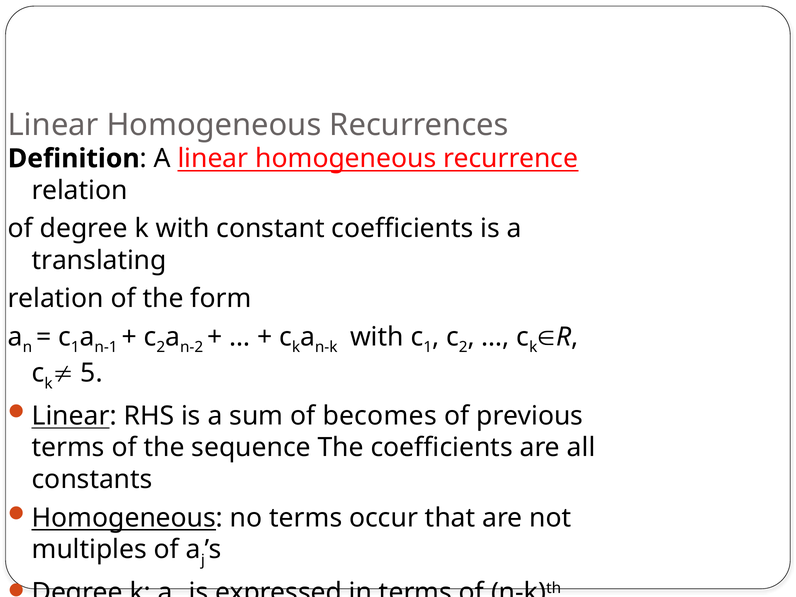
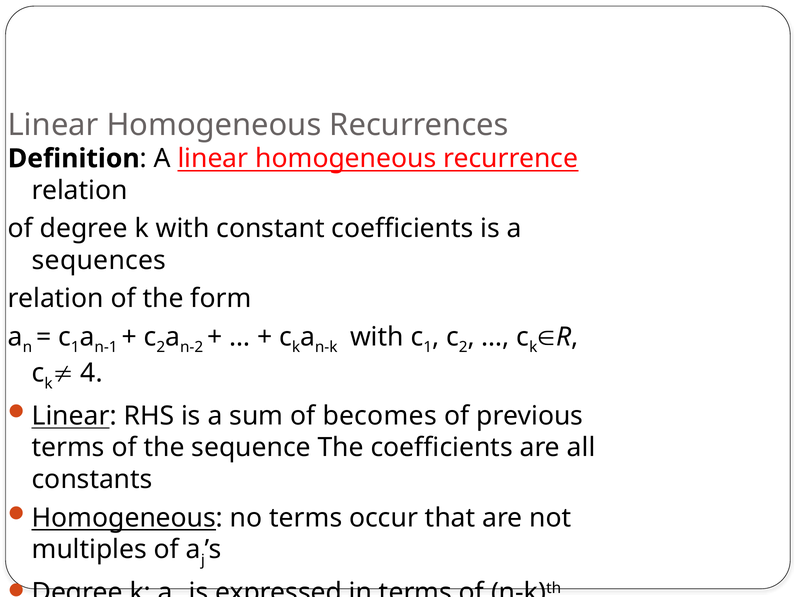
translating: translating -> sequences
5: 5 -> 4
